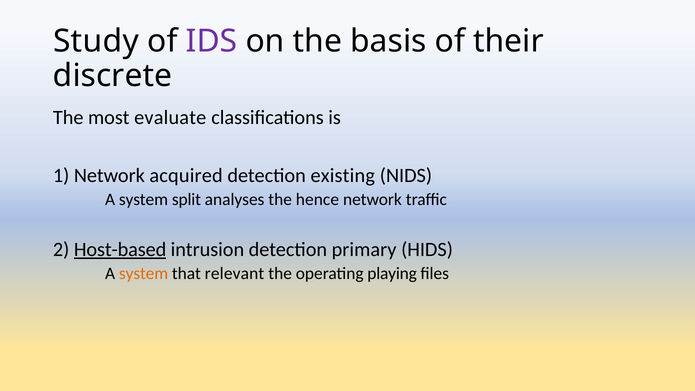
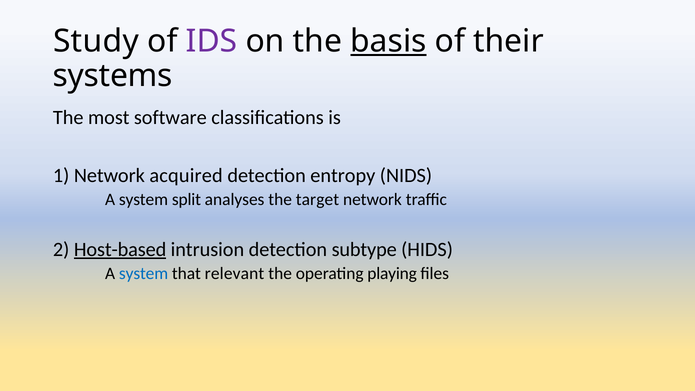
basis underline: none -> present
discrete: discrete -> systems
evaluate: evaluate -> software
existing: existing -> entropy
hence: hence -> target
primary: primary -> subtype
system at (144, 273) colour: orange -> blue
